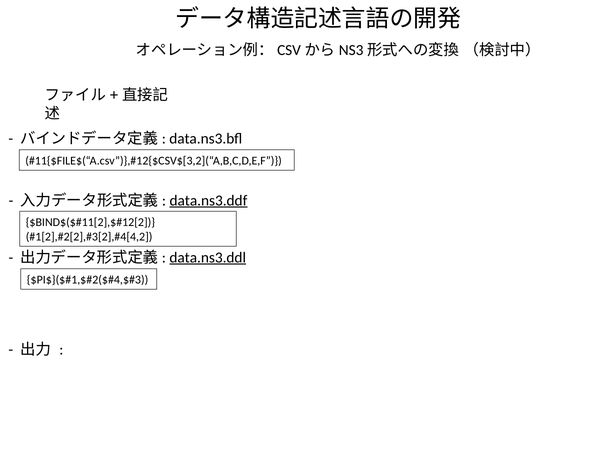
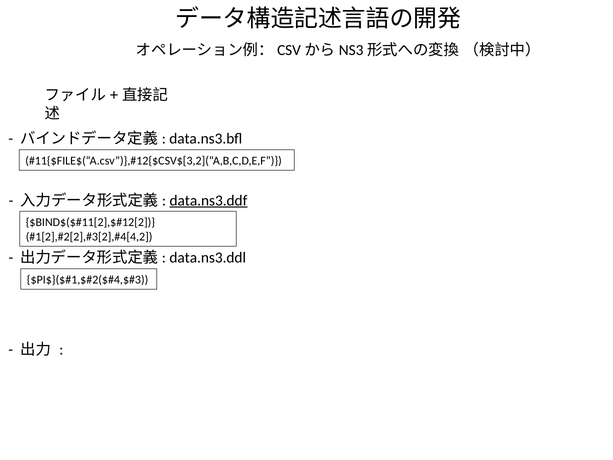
data.ns3.ddl underline: present -> none
